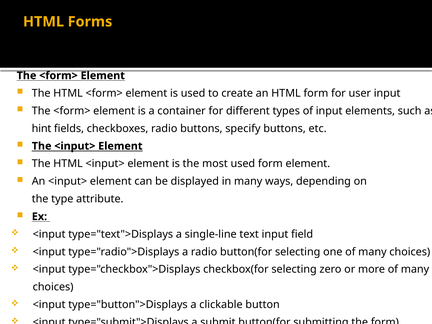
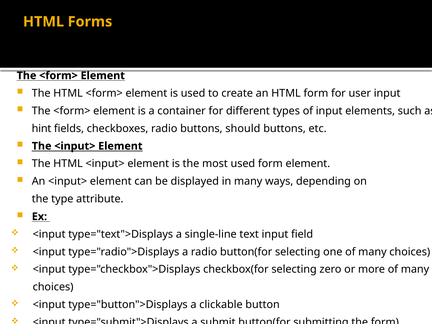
specify: specify -> should
